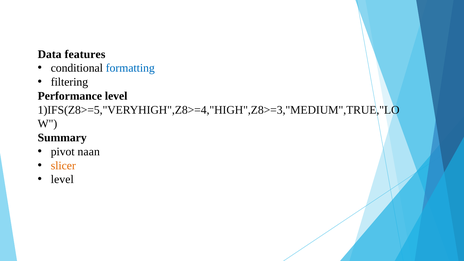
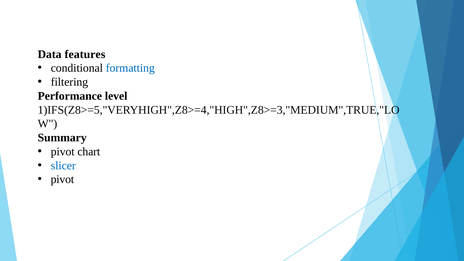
naan: naan -> chart
slicer colour: orange -> blue
level at (62, 179): level -> pivot
